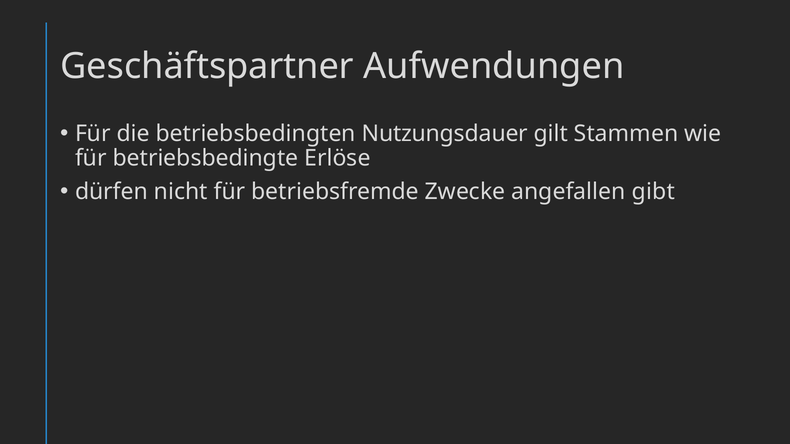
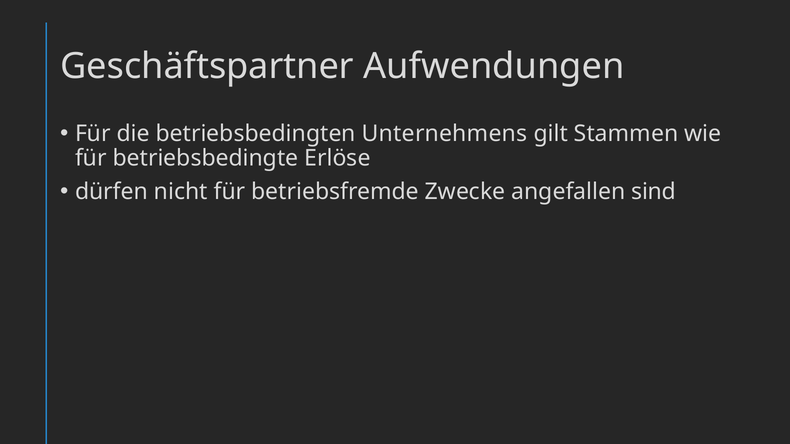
Nutzungsdauer: Nutzungsdauer -> Unternehmens
gibt: gibt -> sind
